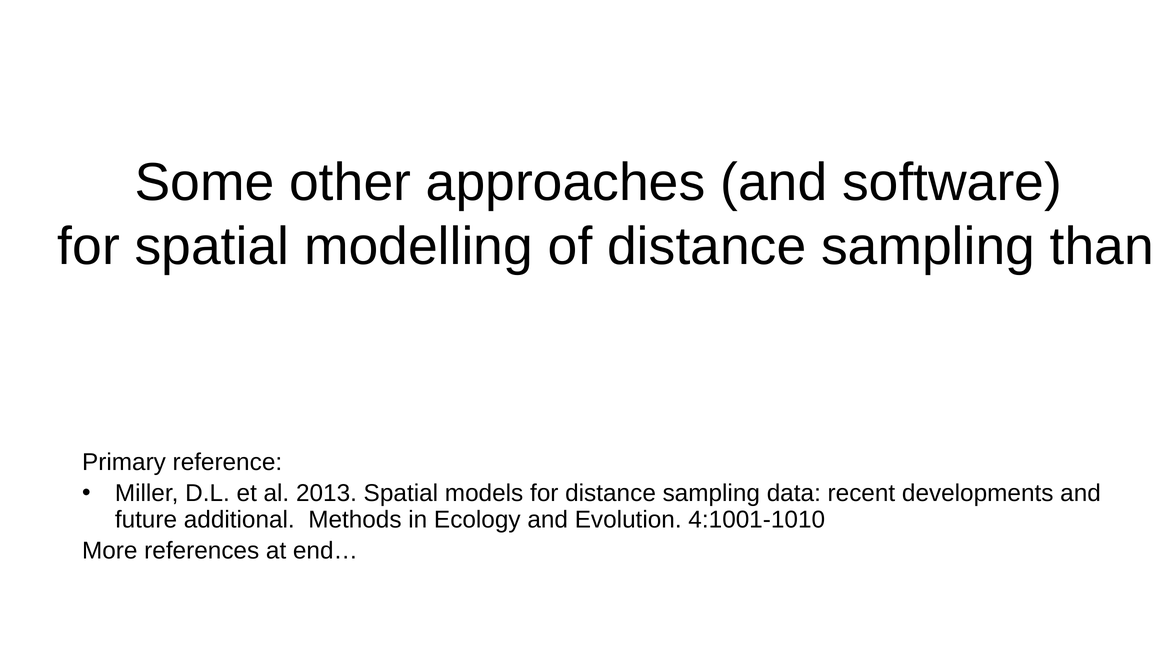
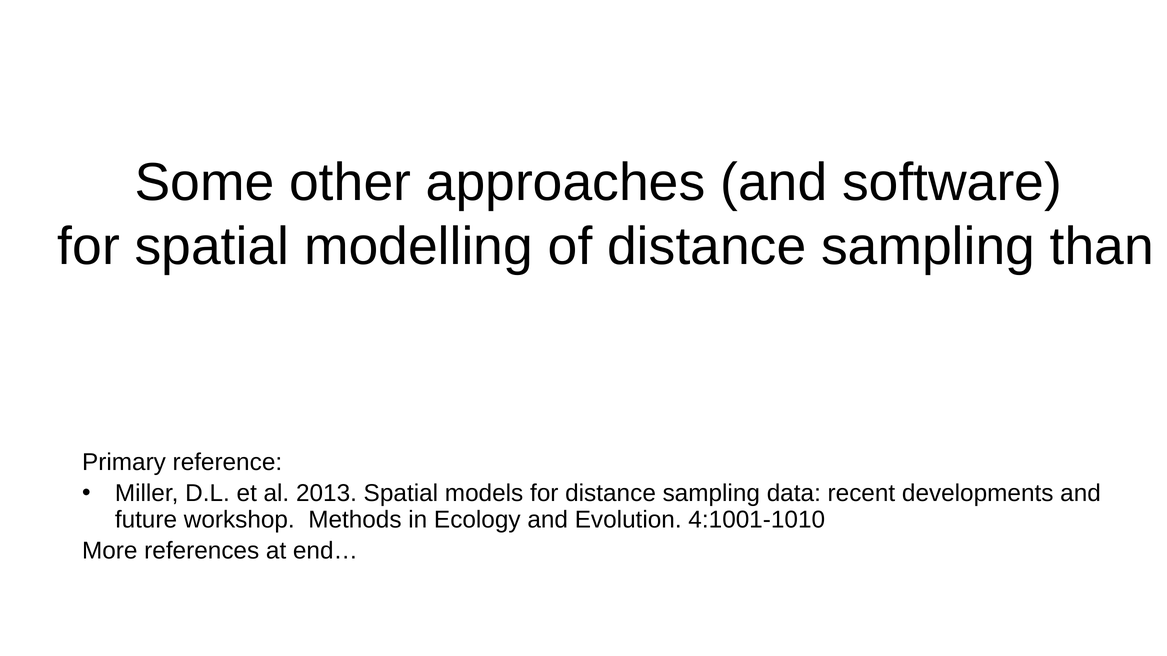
additional: additional -> workshop
